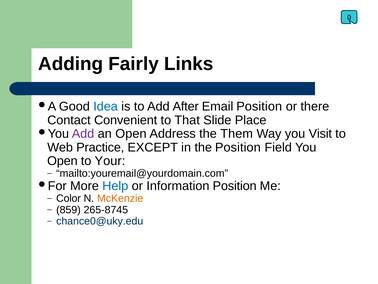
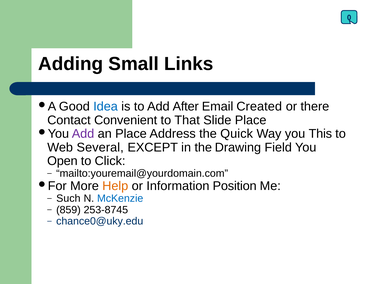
Fairly: Fairly -> Small
Email Position: Position -> Created
an Open: Open -> Place
Them: Them -> Quick
Visit: Visit -> This
Practice: Practice -> Several
the Position: Position -> Drawing
Your: Your -> Click
Help colour: blue -> orange
Color: Color -> Such
McKenzie colour: orange -> blue
265-8745: 265-8745 -> 253-8745
